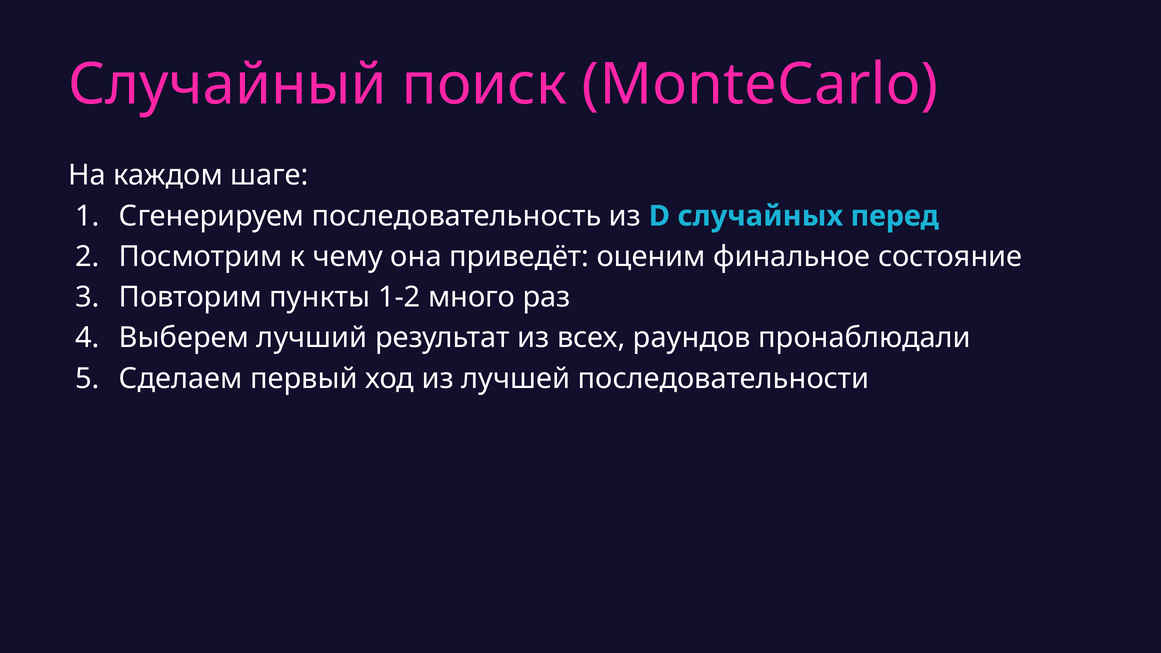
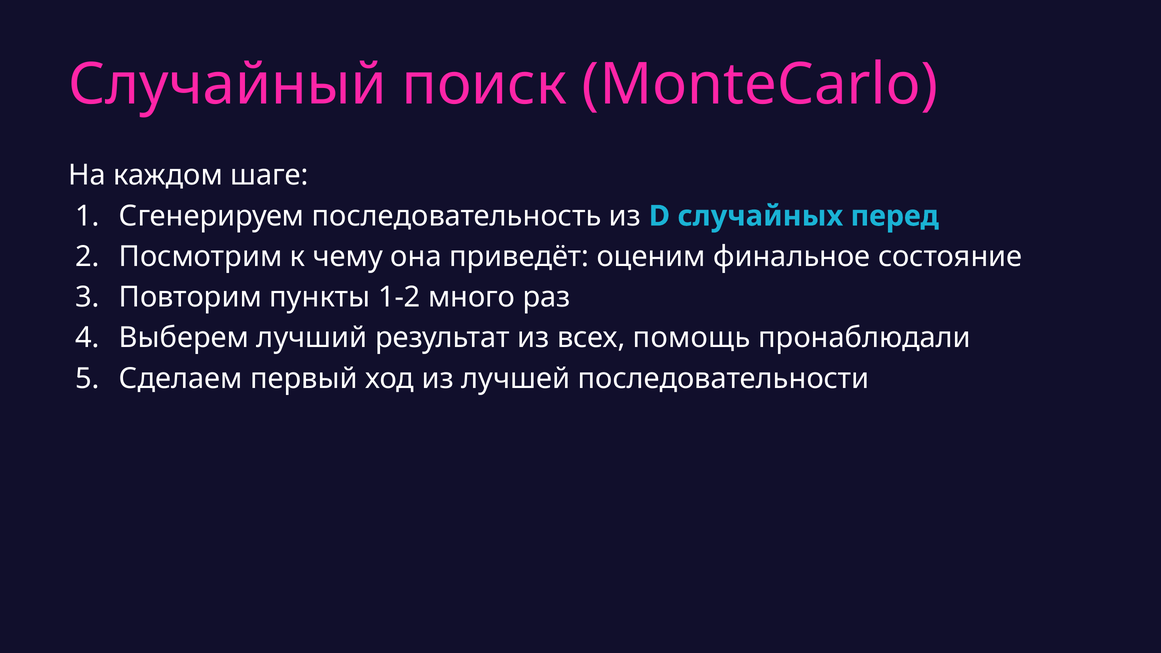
раундов: раундов -> помощь
